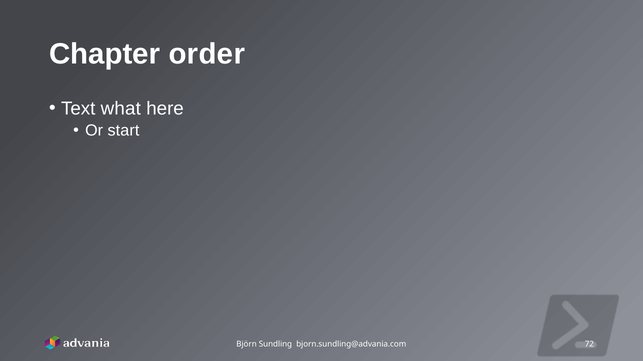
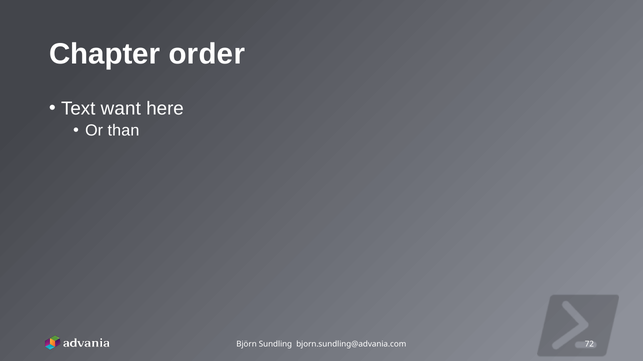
what: what -> want
start: start -> than
